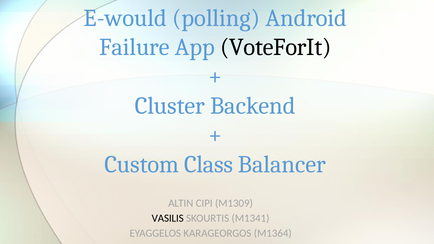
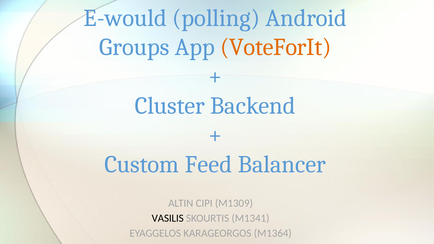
Failure: Failure -> Groups
VoteForIt colour: black -> orange
Class: Class -> Feed
